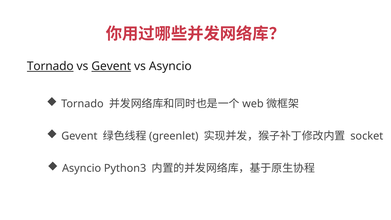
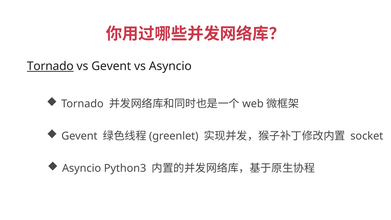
Gevent at (111, 66) underline: present -> none
